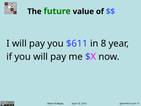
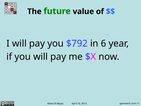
$611: $611 -> $792
8: 8 -> 6
